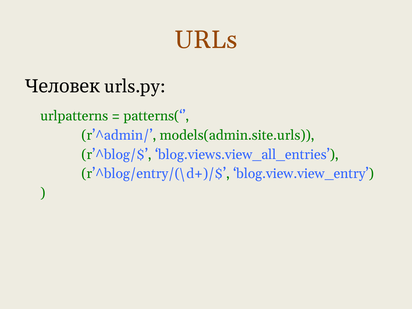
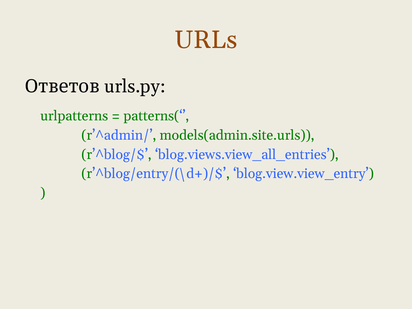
Человек: Человек -> Ответов
